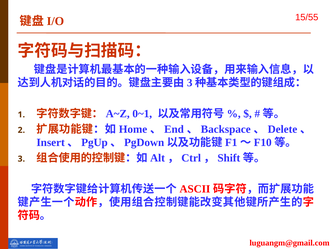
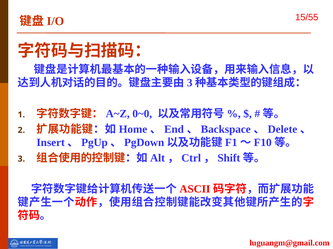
0~1: 0~1 -> 0~0
